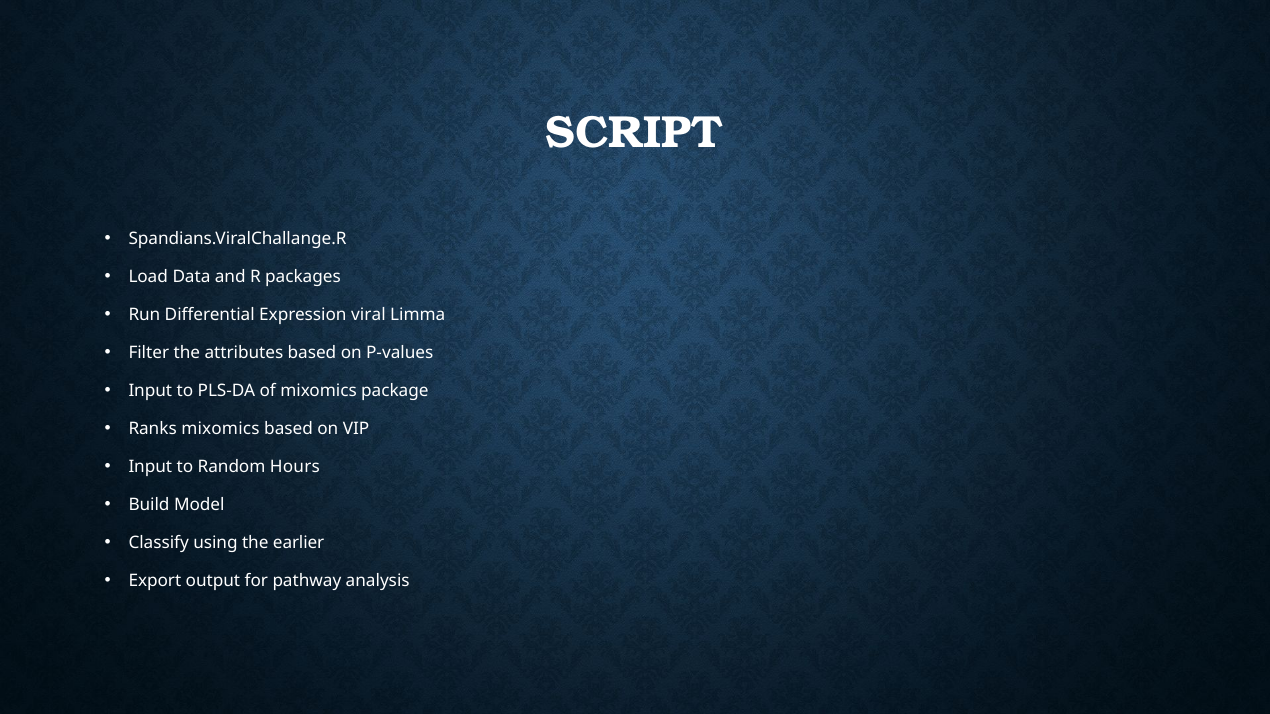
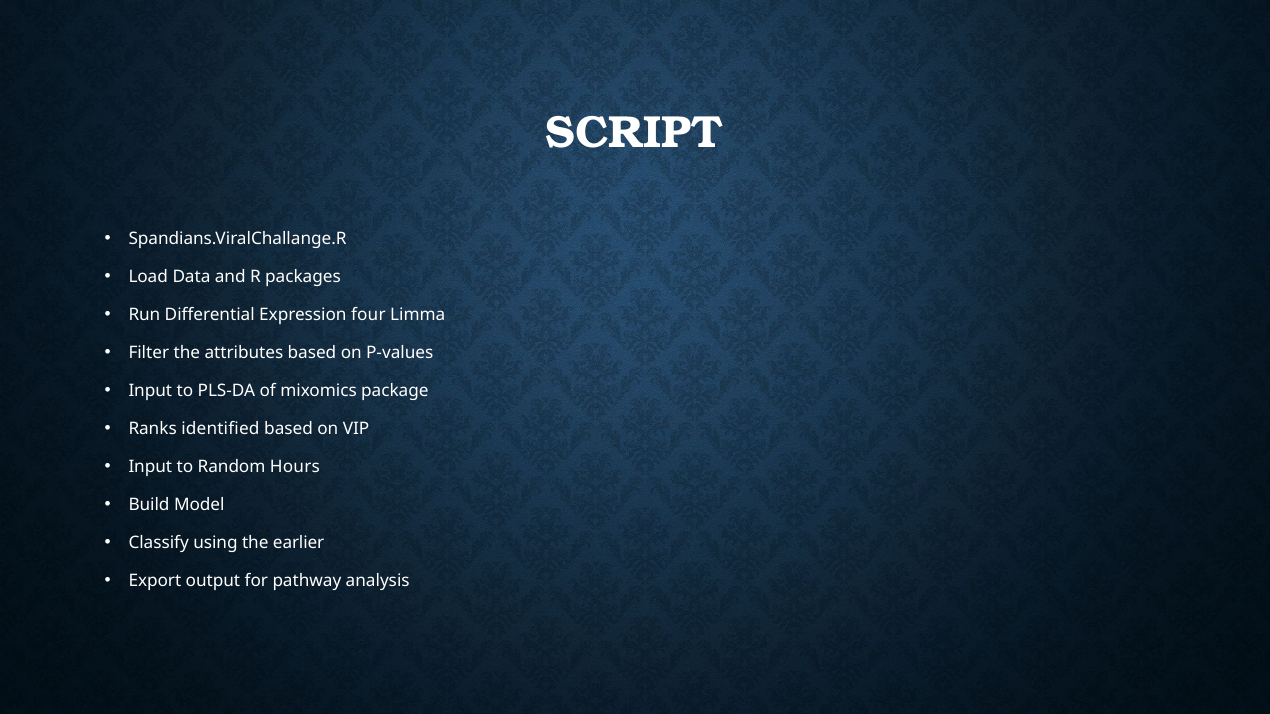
viral: viral -> four
Ranks mixomics: mixomics -> identified
